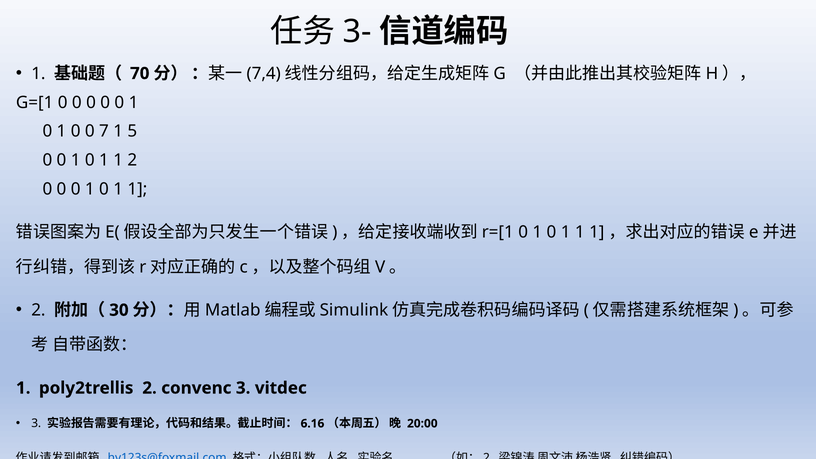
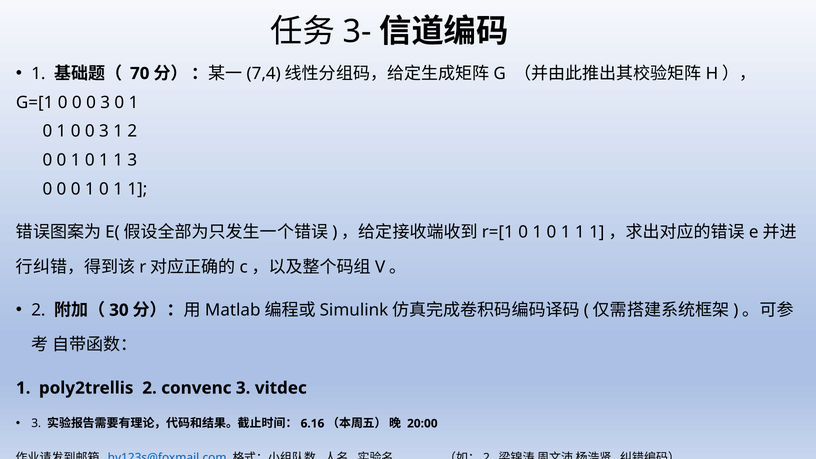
0 at (105, 102): 0 -> 3
1 0 0 7: 7 -> 3
1 5: 5 -> 2
1 2: 2 -> 3
